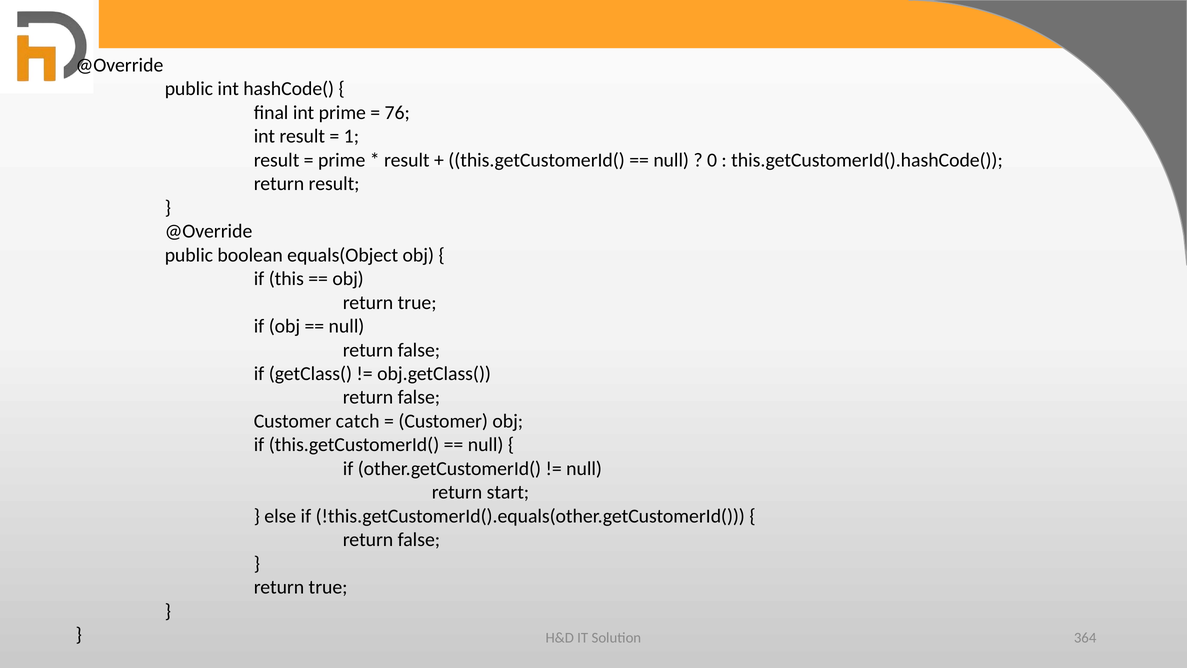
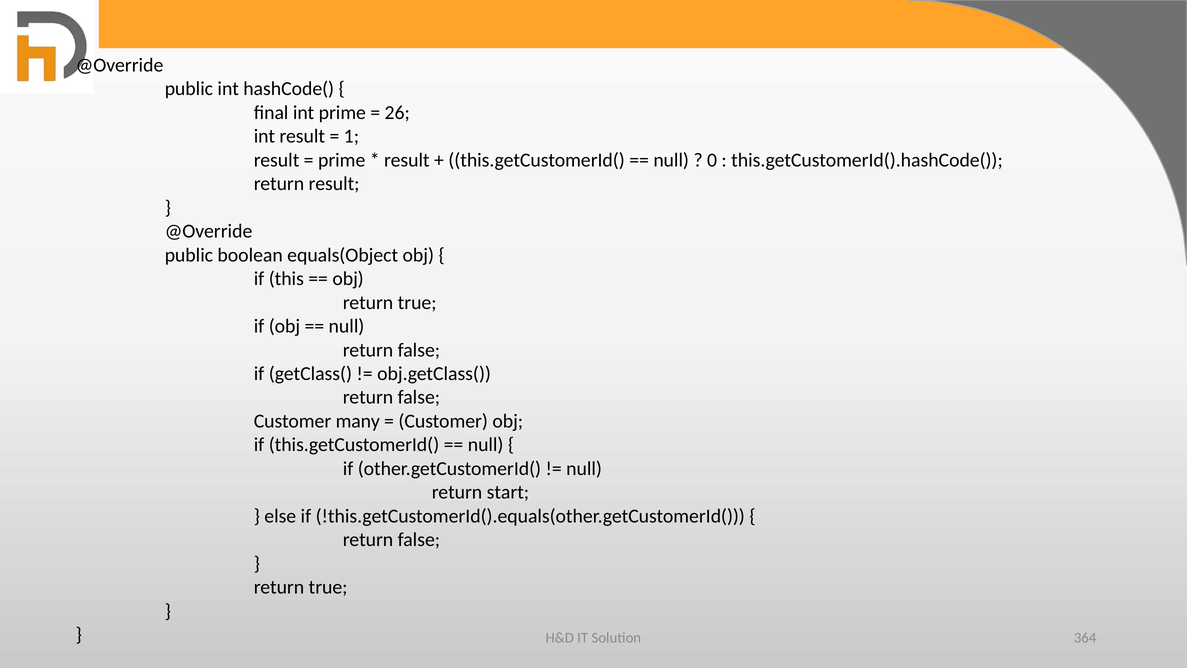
76: 76 -> 26
catch: catch -> many
